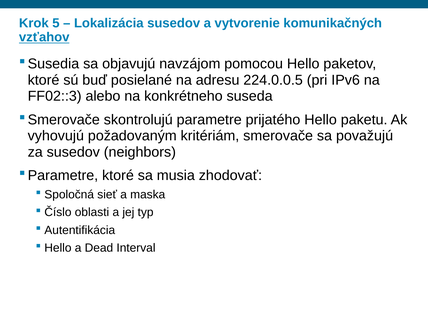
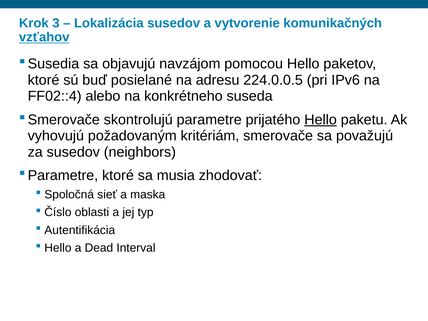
5: 5 -> 3
FF02::3: FF02::3 -> FF02::4
Hello at (321, 120) underline: none -> present
